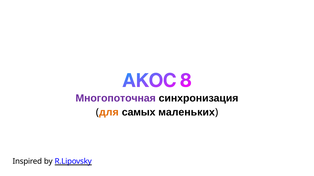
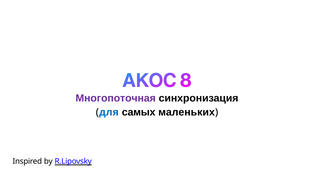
для colour: orange -> blue
